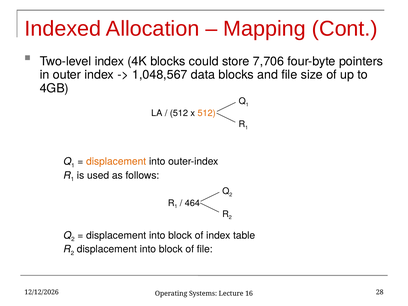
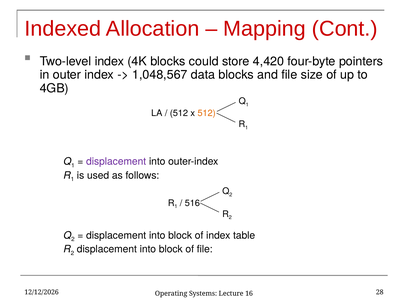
7,706: 7,706 -> 4,420
displacement at (116, 161) colour: orange -> purple
464: 464 -> 516
